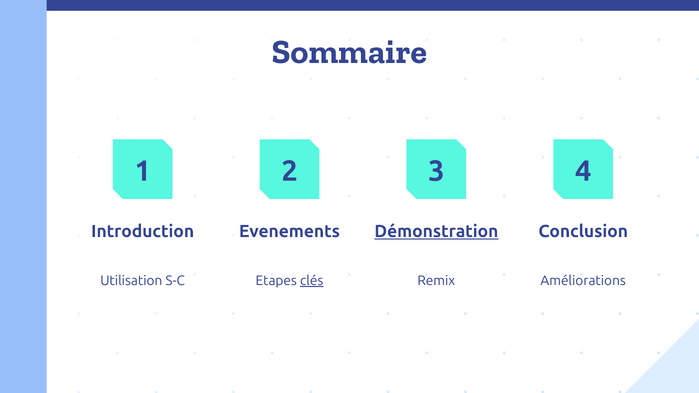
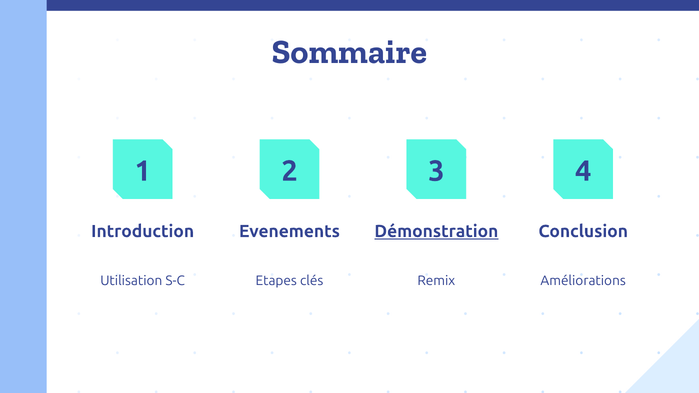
clés underline: present -> none
